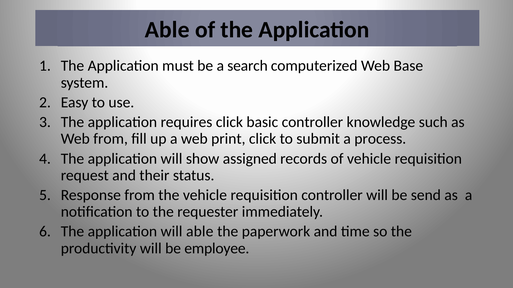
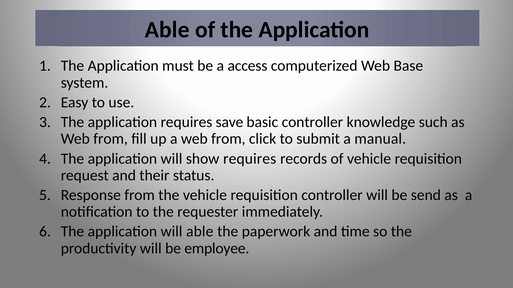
search: search -> access
requires click: click -> save
a web print: print -> from
process: process -> manual
show assigned: assigned -> requires
